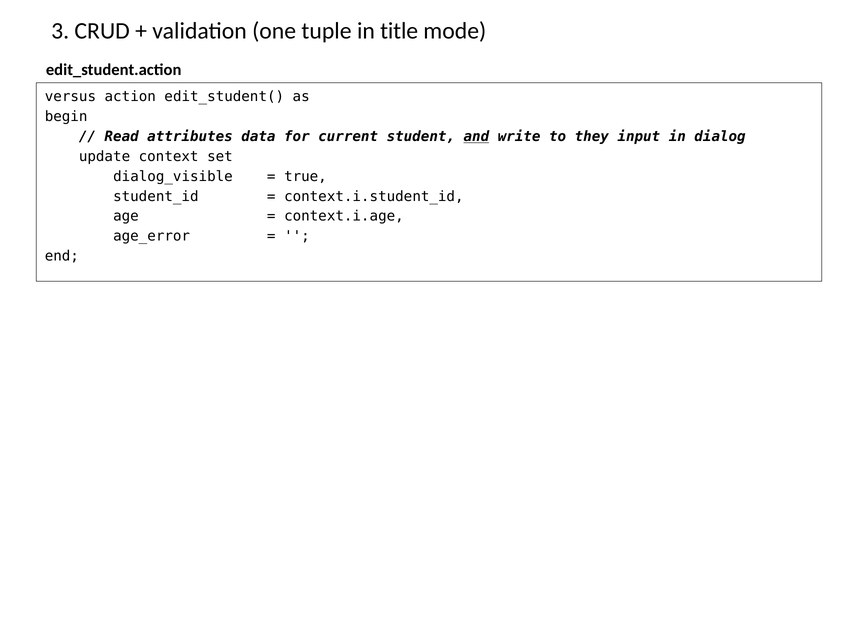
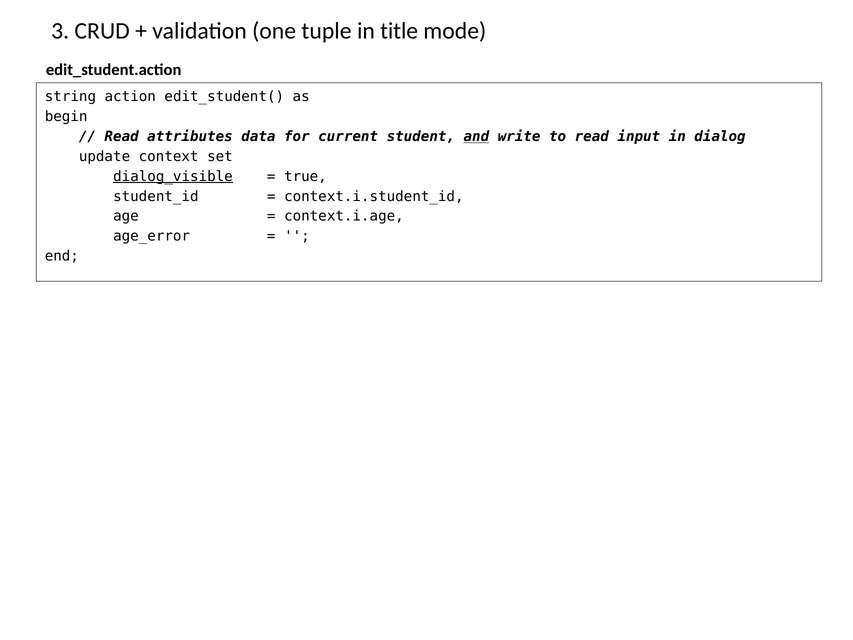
versus: versus -> string
to they: they -> read
dialog_visible underline: none -> present
